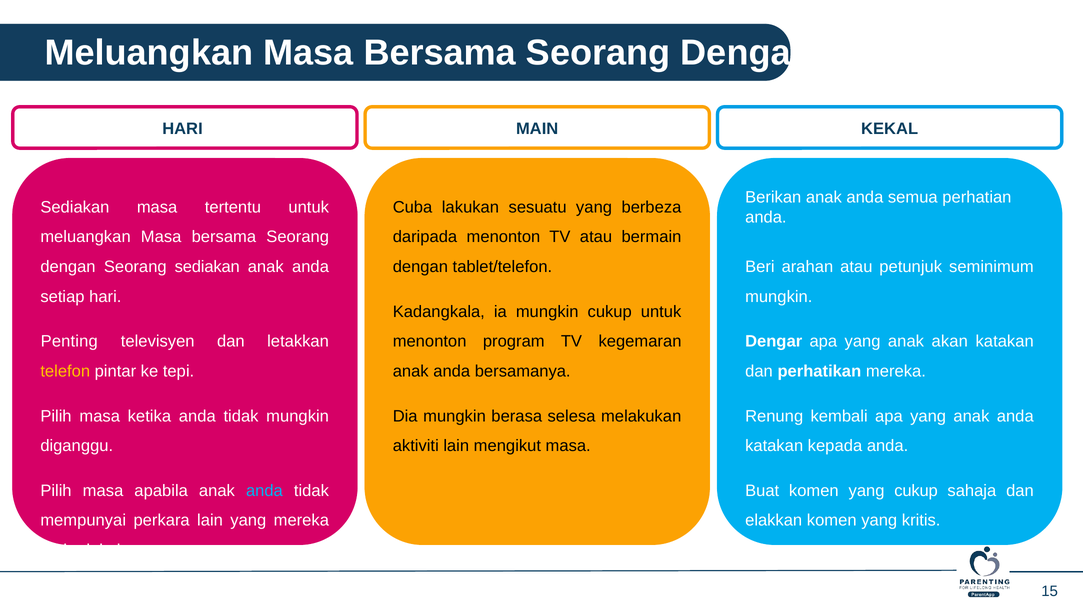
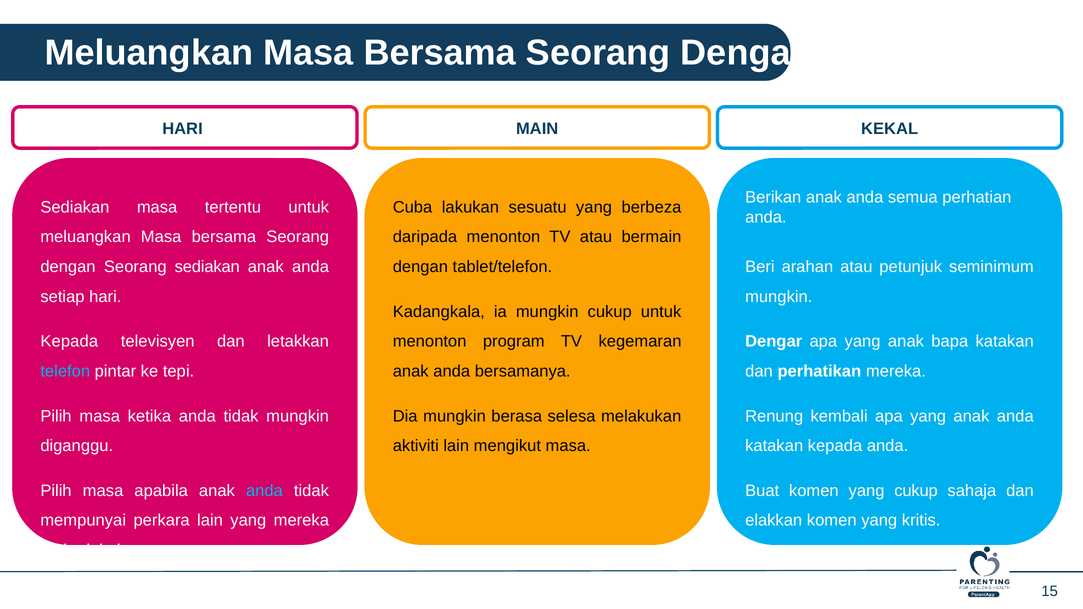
Penting at (69, 342): Penting -> Kepada
akan: akan -> bapa
telefon colour: yellow -> light blue
